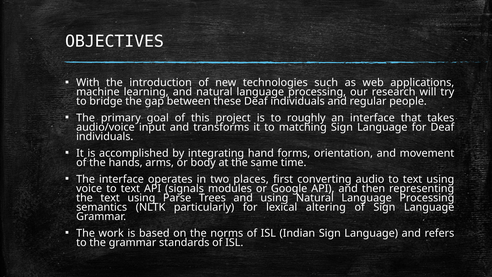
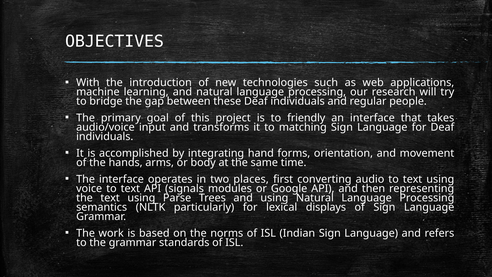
roughly: roughly -> friendly
altering: altering -> displays
